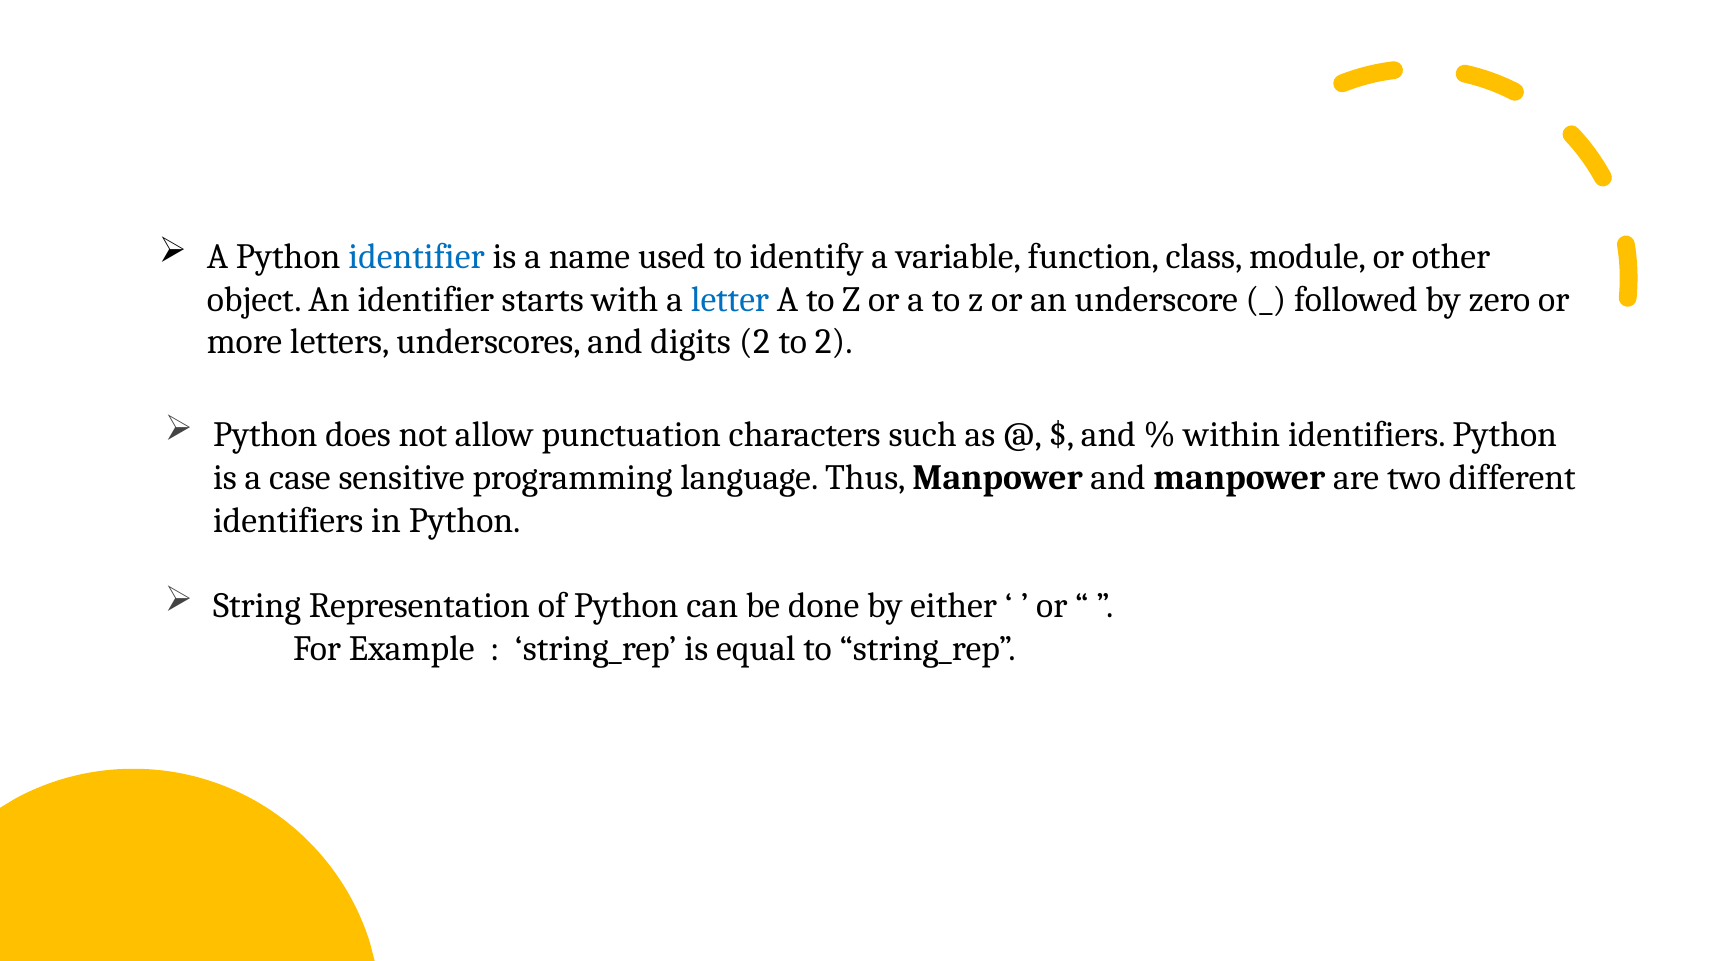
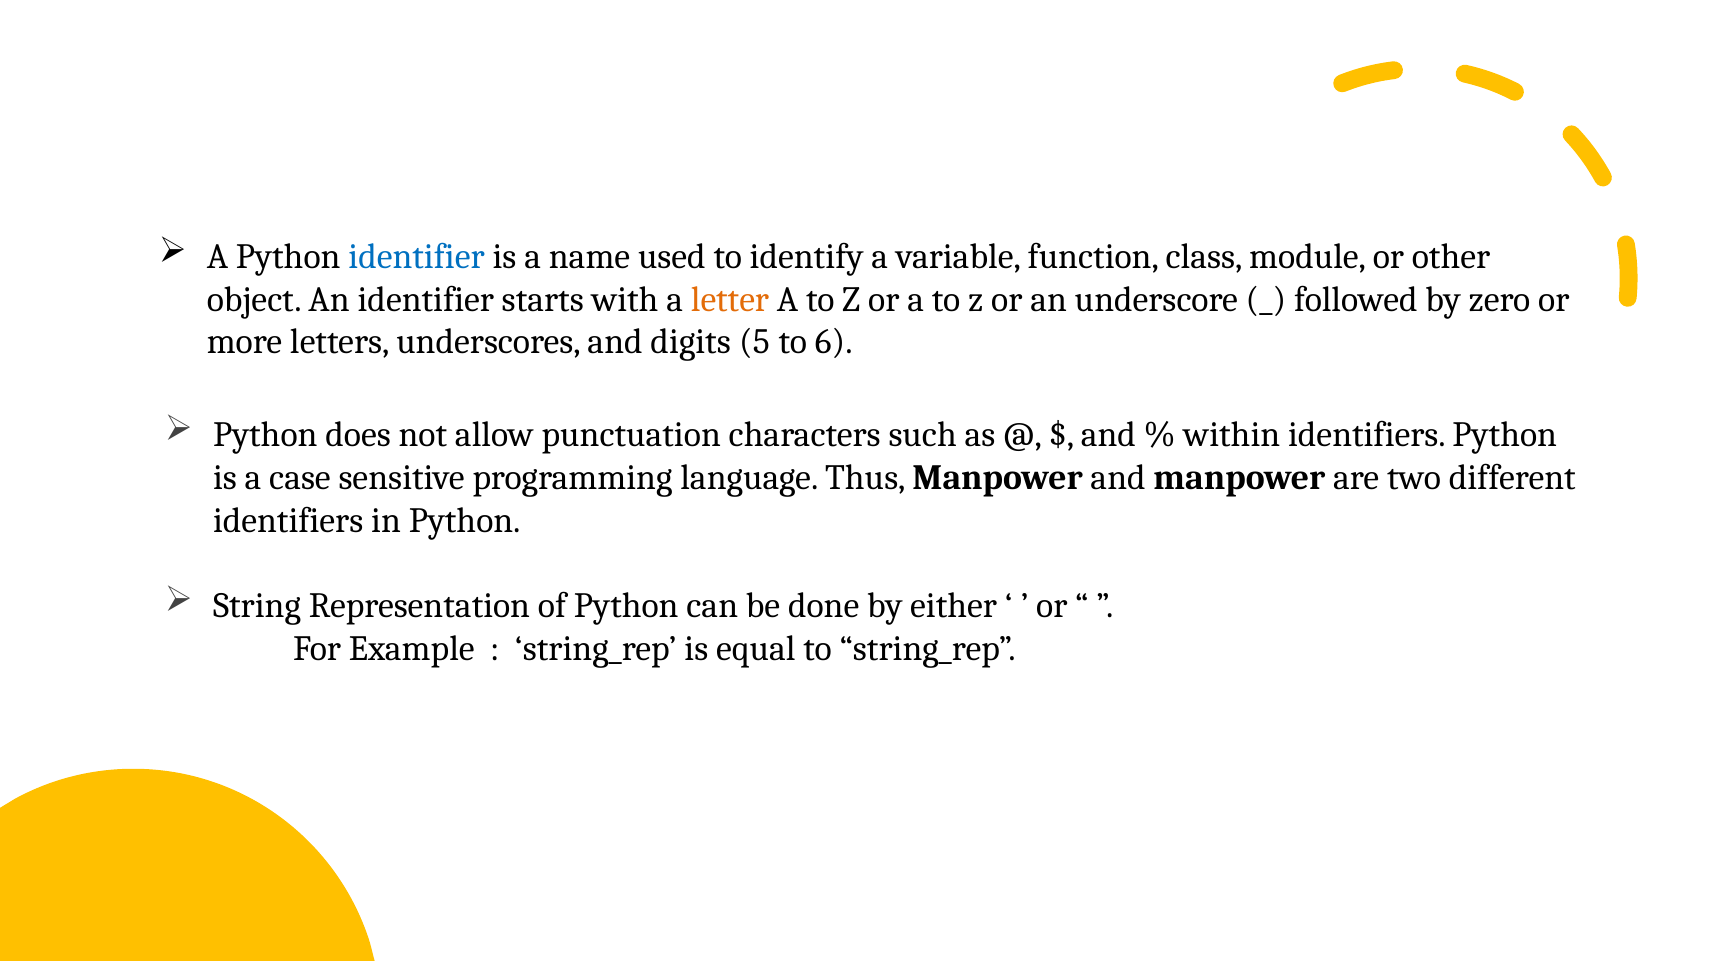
letter colour: blue -> orange
digits 2: 2 -> 5
to 2: 2 -> 6
